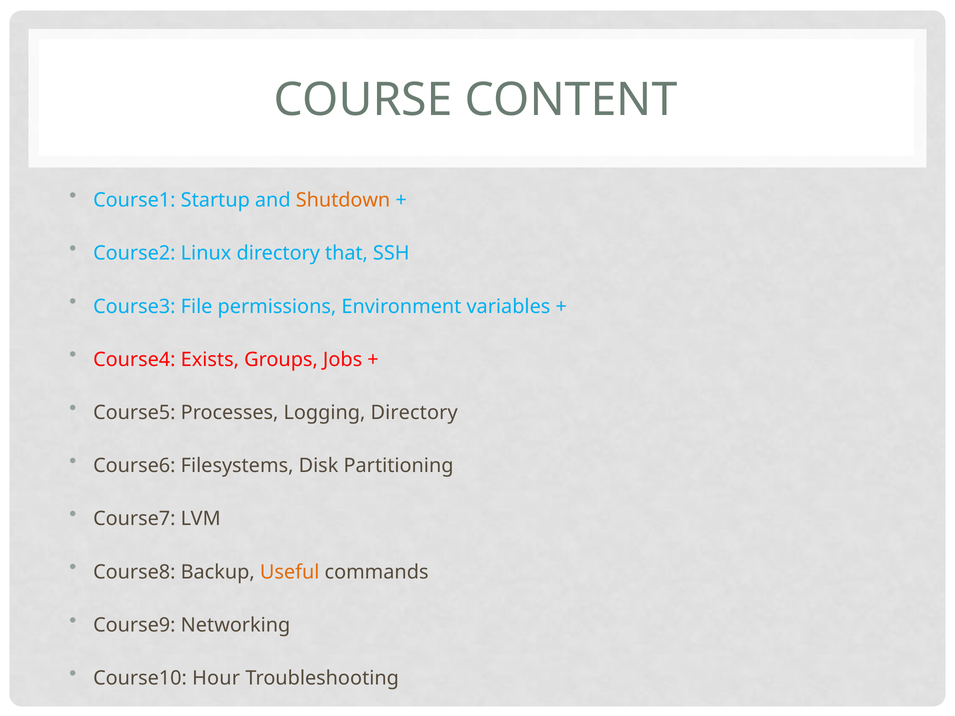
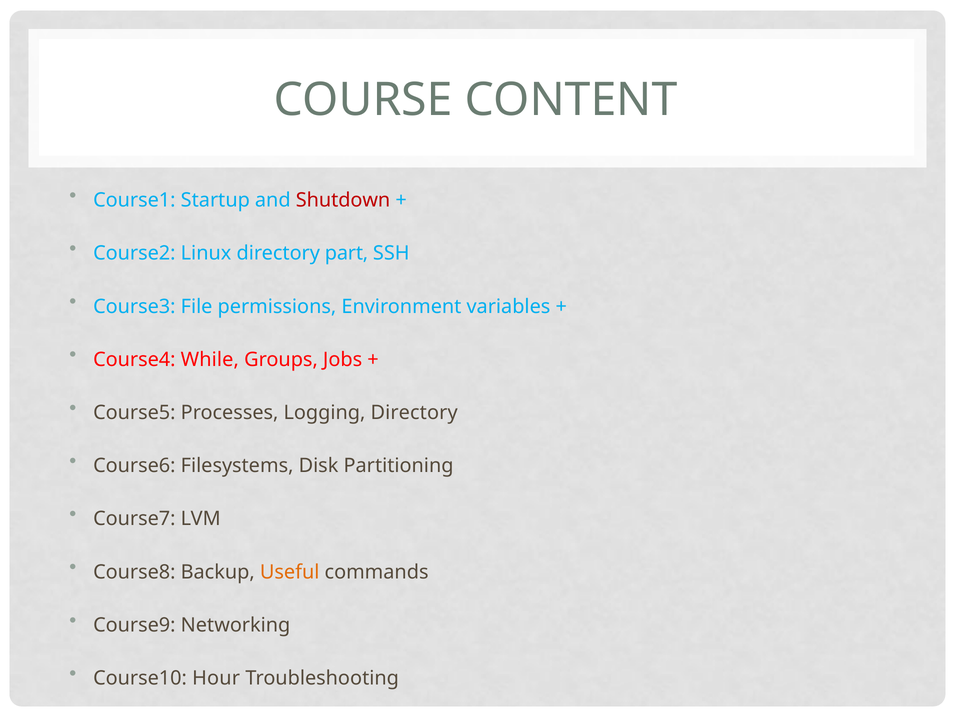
Shutdown colour: orange -> red
that: that -> part
Exists: Exists -> While
